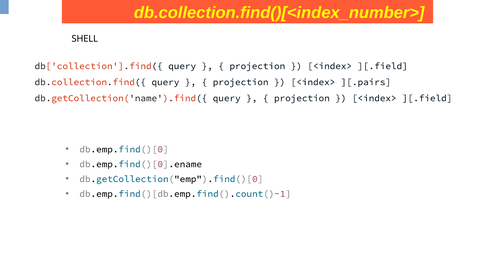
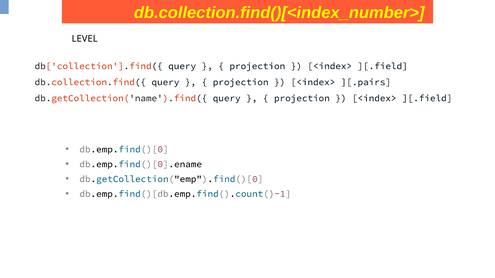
SHELL: SHELL -> LEVEL
